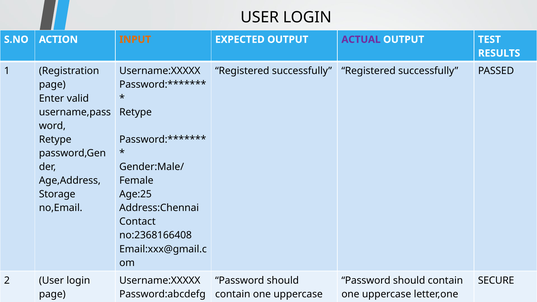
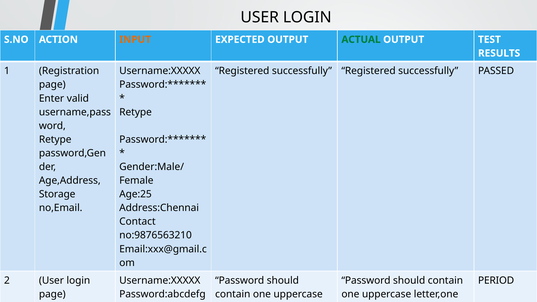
ACTUAL colour: purple -> green
no:2368166408: no:2368166408 -> no:9876563210
SECURE: SECURE -> PERIOD
